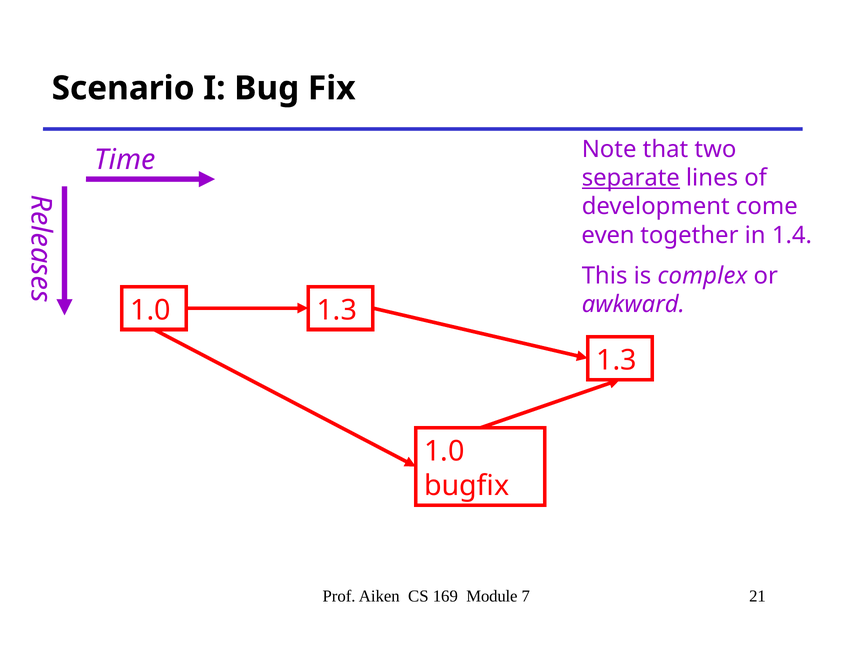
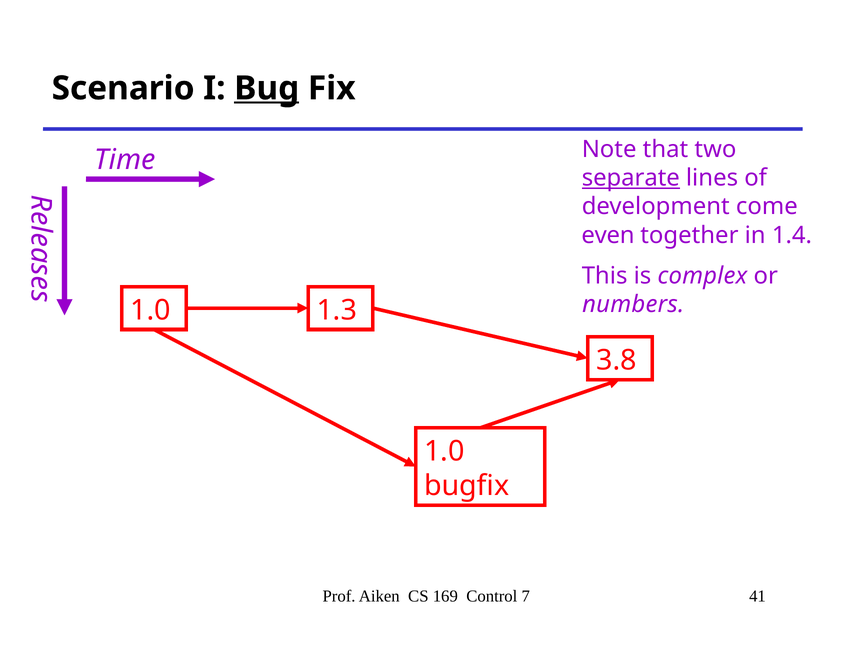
Bug underline: none -> present
awkward: awkward -> numbers
1.3 at (616, 360): 1.3 -> 3.8
Module: Module -> Control
21: 21 -> 41
